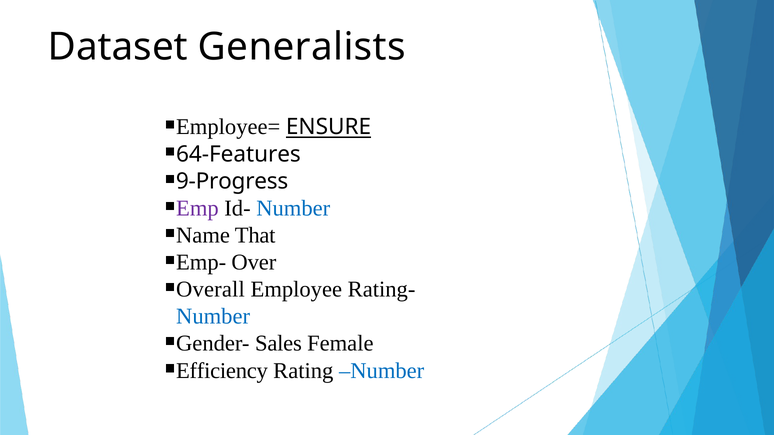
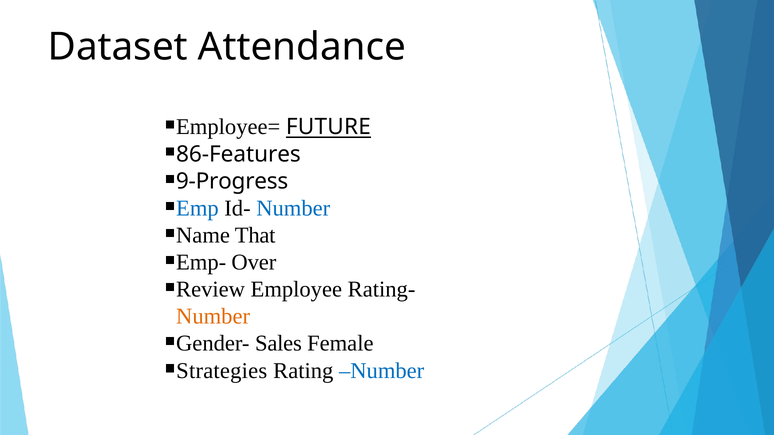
Generalists: Generalists -> Attendance
ENSURE: ENSURE -> FUTURE
64-Features: 64-Features -> 86-Features
Emp colour: purple -> blue
Overall: Overall -> Review
Number at (213, 317) colour: blue -> orange
Efficiency: Efficiency -> Strategies
